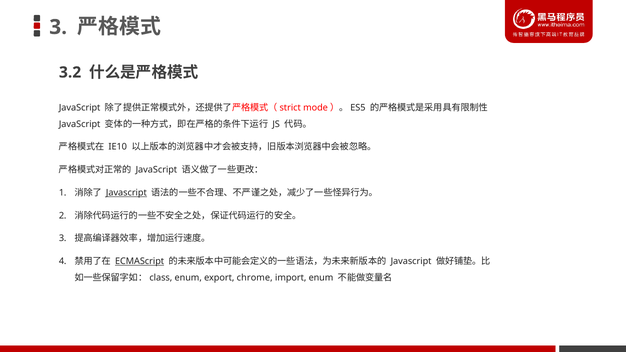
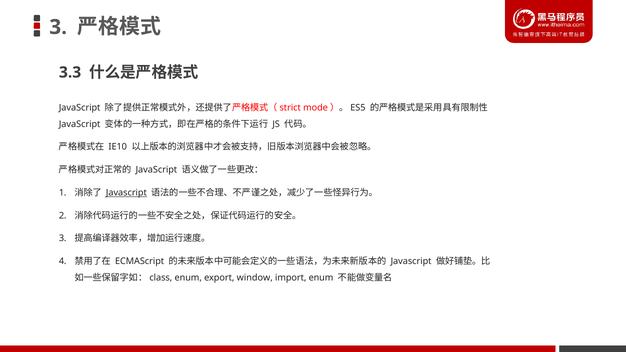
3.2: 3.2 -> 3.3
ECMAScript underline: present -> none
chrome: chrome -> window
